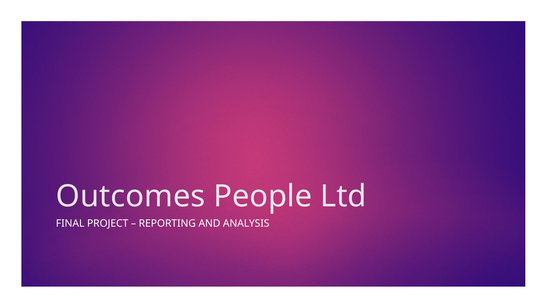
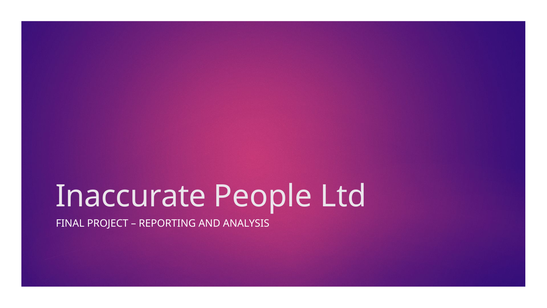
Outcomes: Outcomes -> Inaccurate
